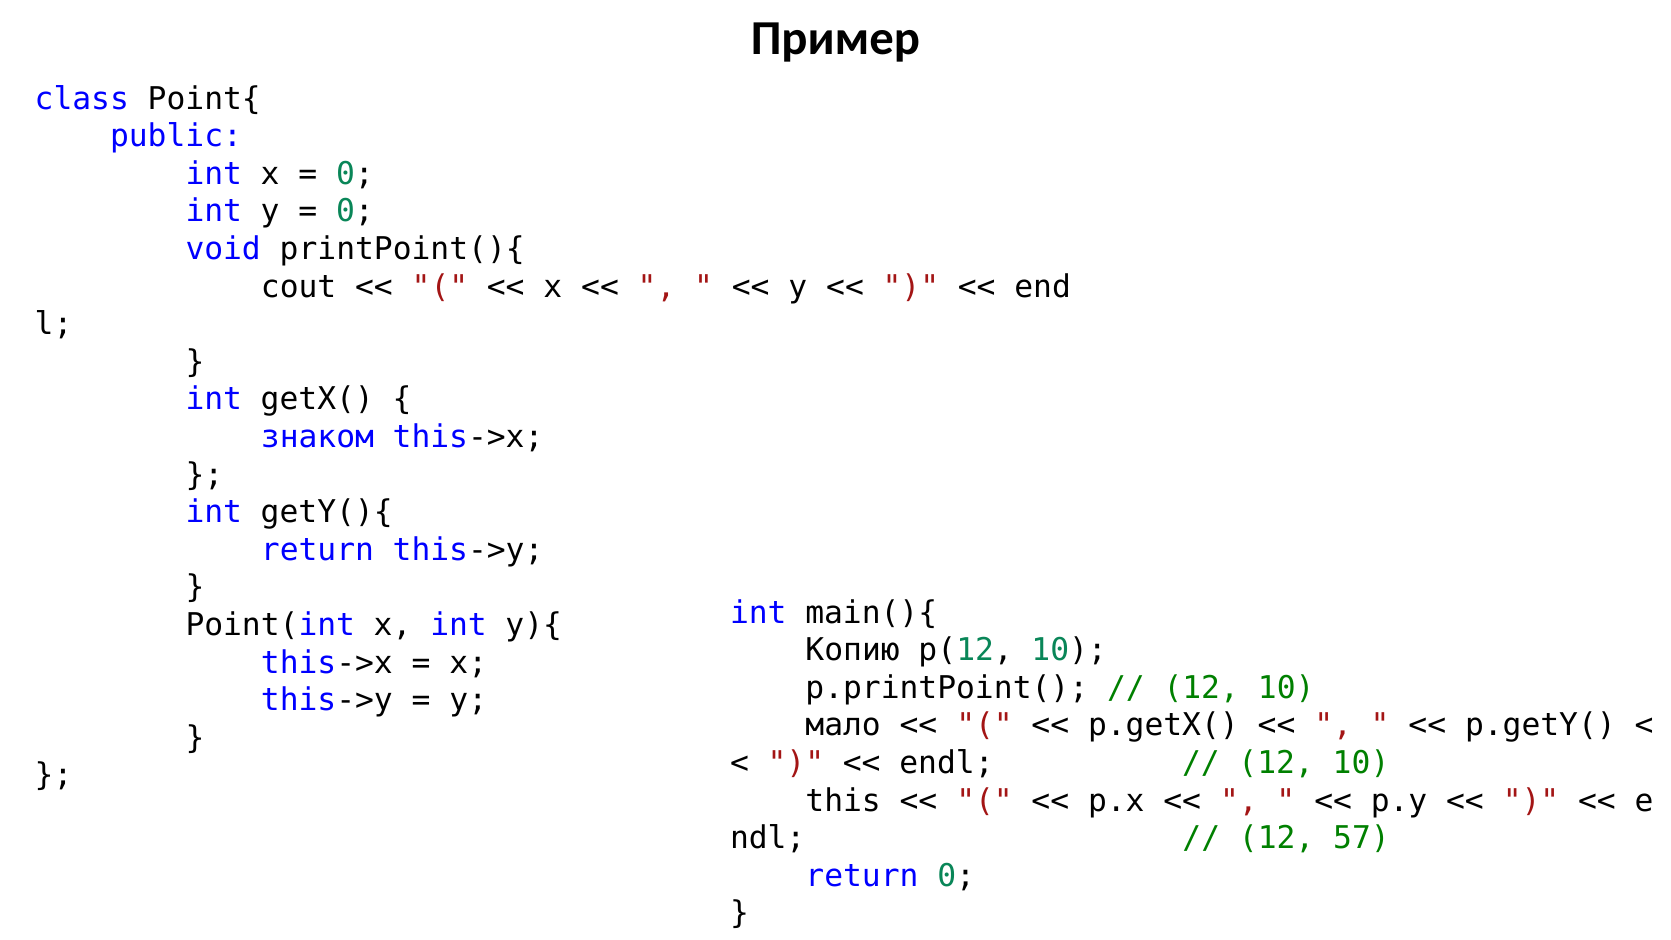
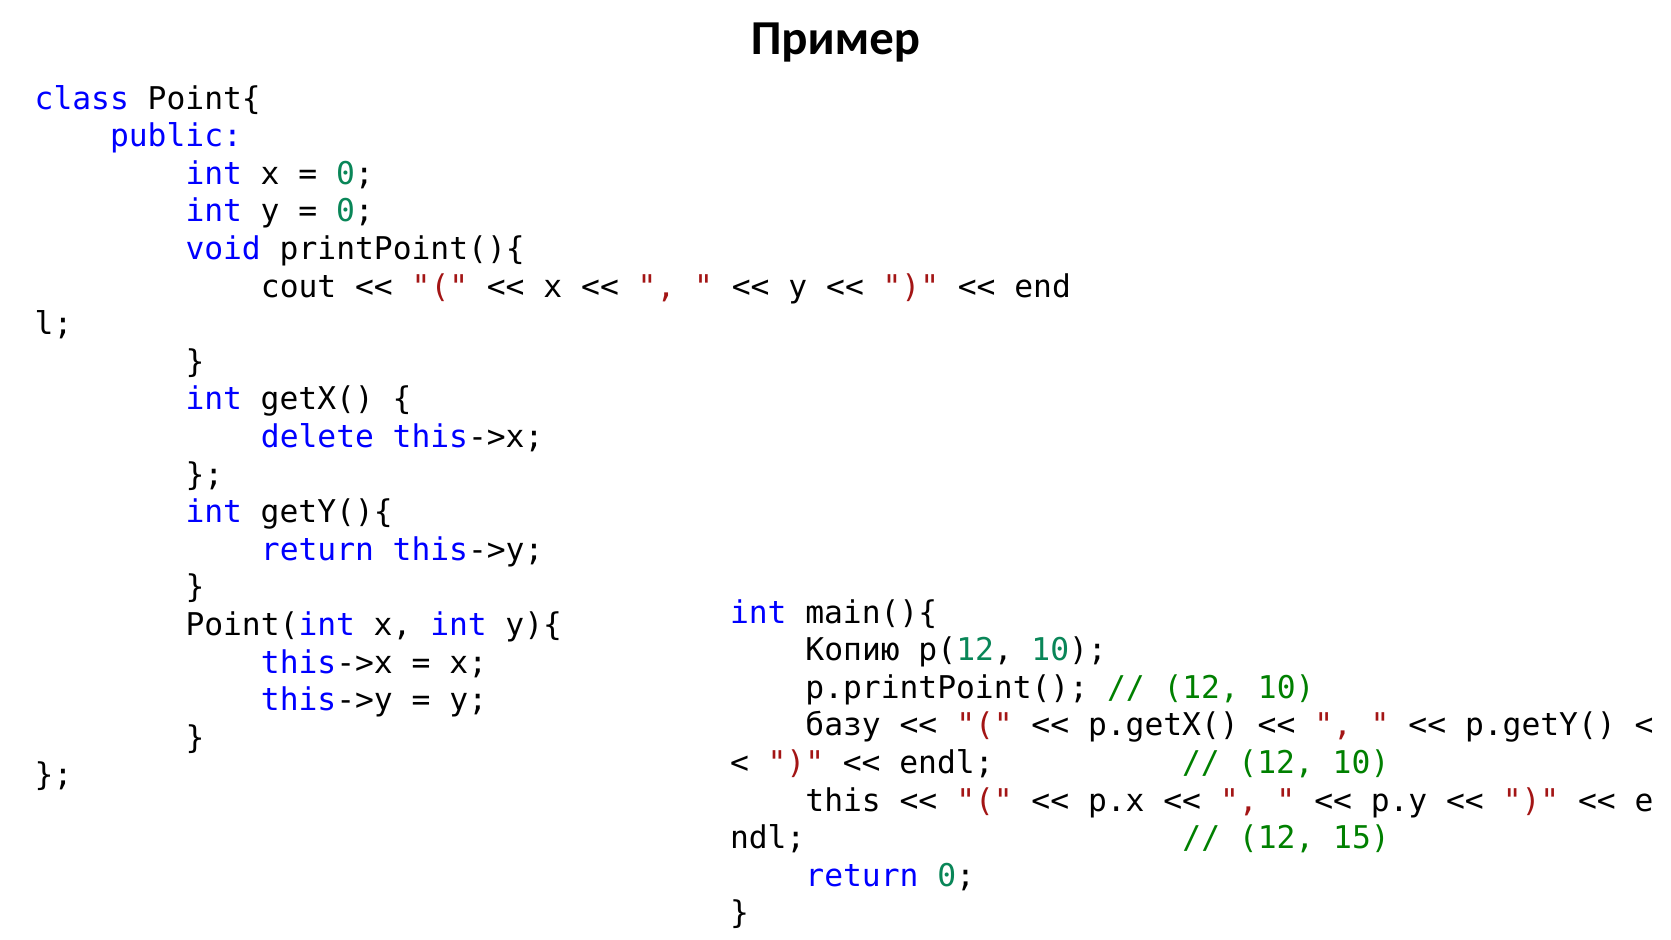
знаком: знаком -> delete
мало: мало -> базу
57: 57 -> 15
